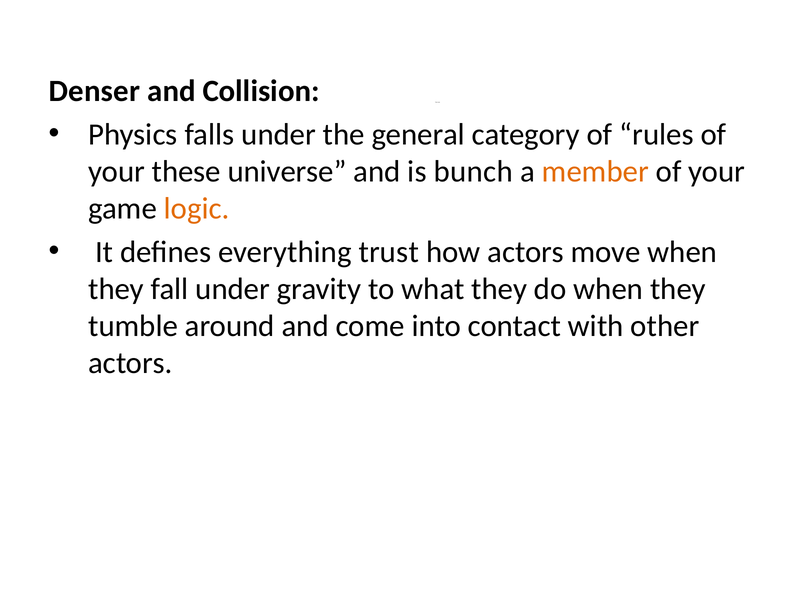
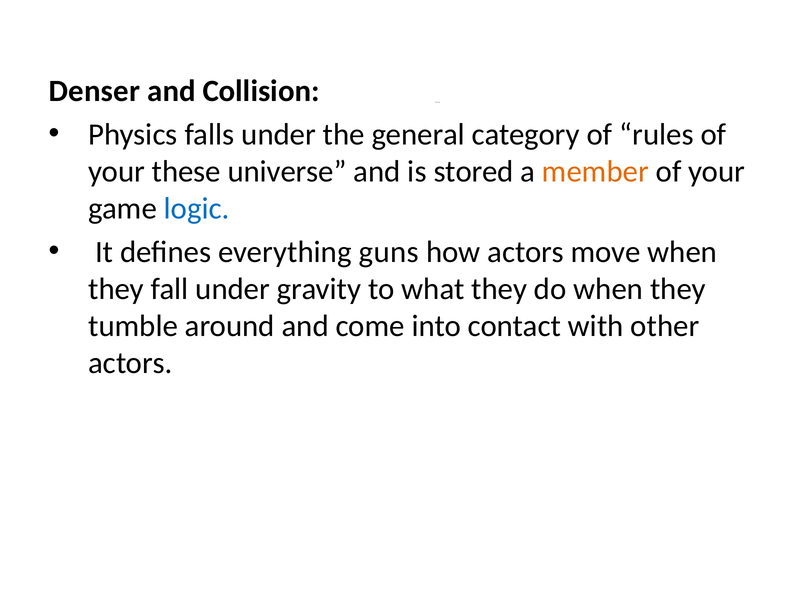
bunch: bunch -> stored
logic at (197, 208) colour: orange -> blue
trust: trust -> guns
